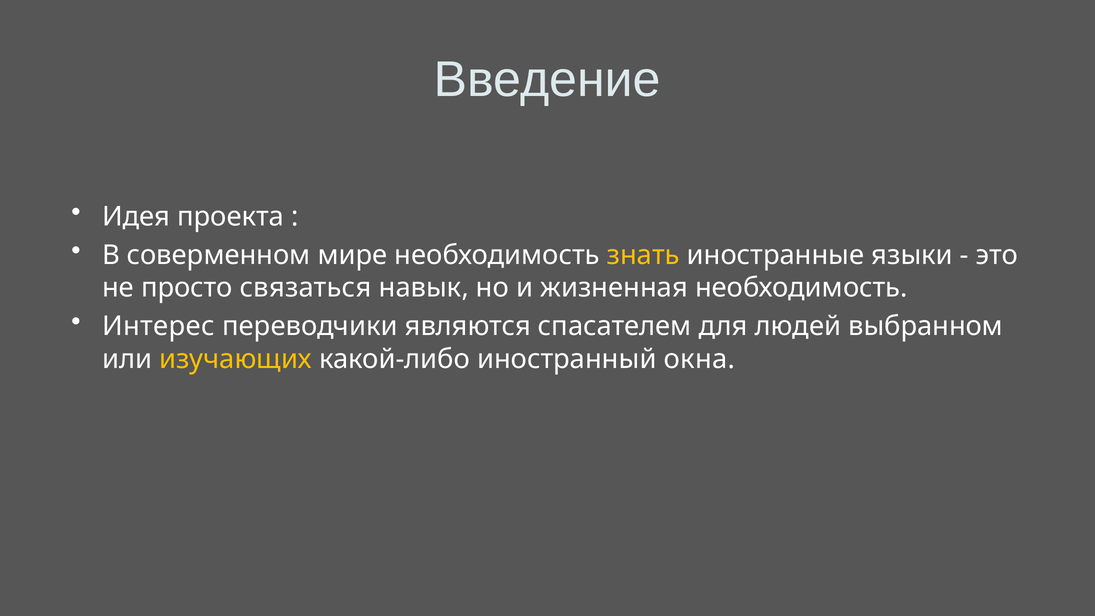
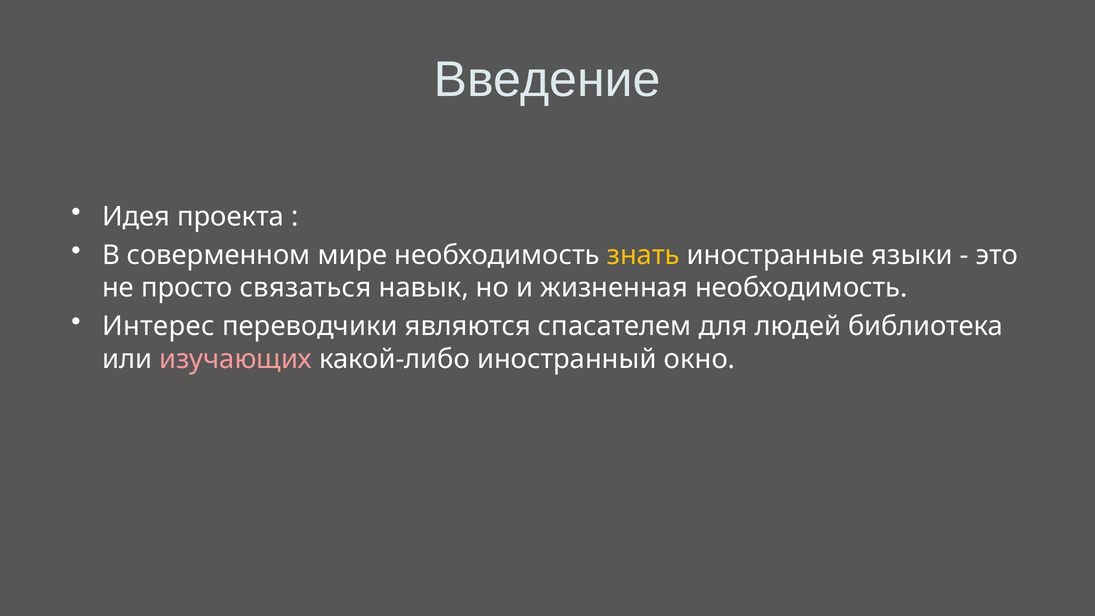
выбранном: выбранном -> библиотека
изучающих colour: yellow -> pink
окна: окна -> окно
